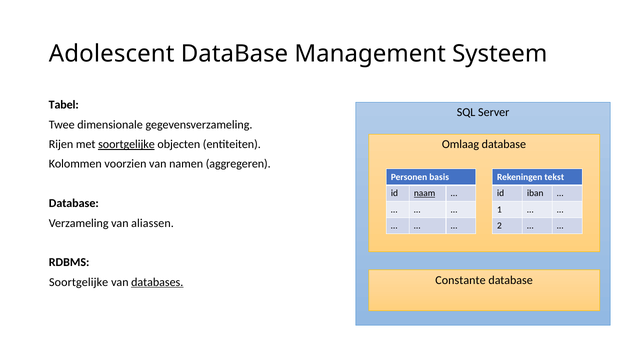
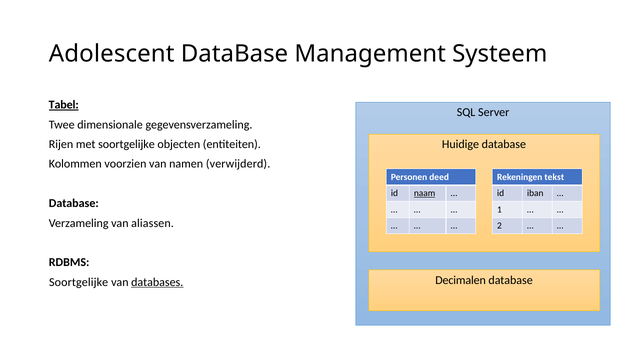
Tabel underline: none -> present
soortgelijke at (126, 144) underline: present -> none
Omlaag: Omlaag -> Huidige
aggregeren: aggregeren -> verwijderd
basis: basis -> deed
Constante: Constante -> Decimalen
